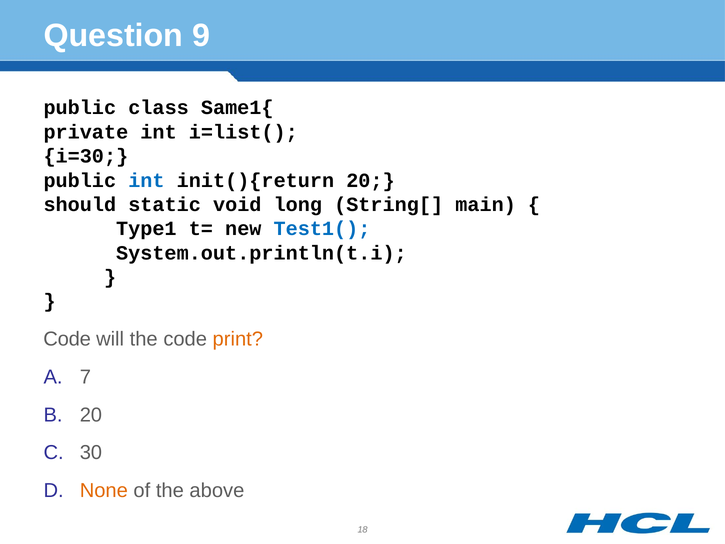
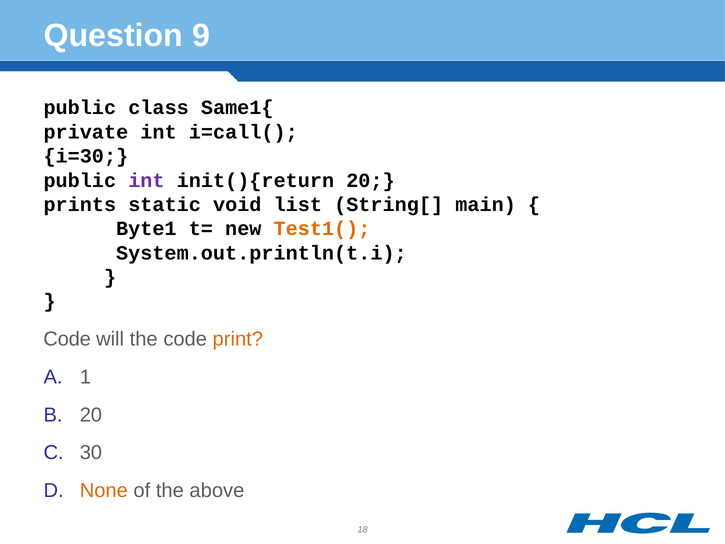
i=list(: i=list( -> i=call(
int at (146, 180) colour: blue -> purple
should: should -> prints
long: long -> list
Type1: Type1 -> Byte1
Test1( colour: blue -> orange
7: 7 -> 1
